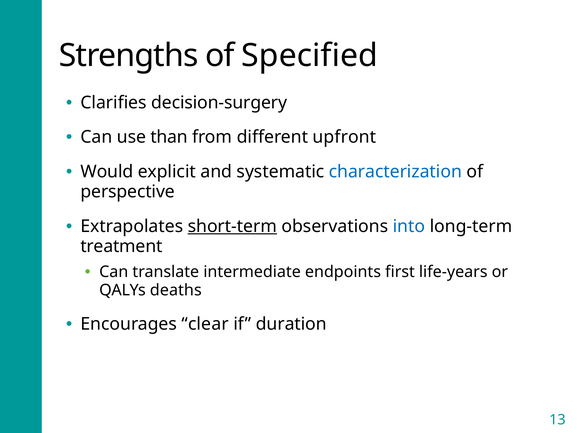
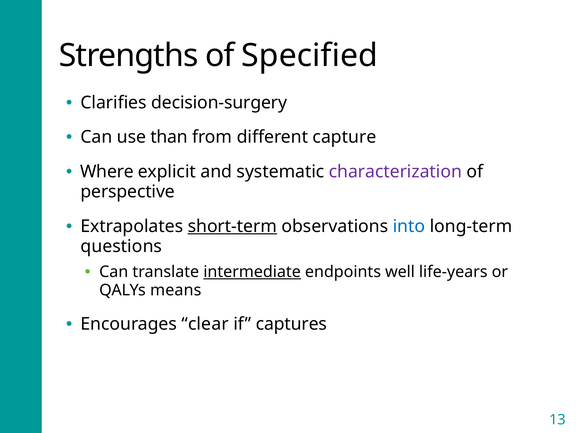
upfront: upfront -> capture
Would: Would -> Where
characterization colour: blue -> purple
treatment: treatment -> questions
intermediate underline: none -> present
first: first -> well
deaths: deaths -> means
duration: duration -> captures
